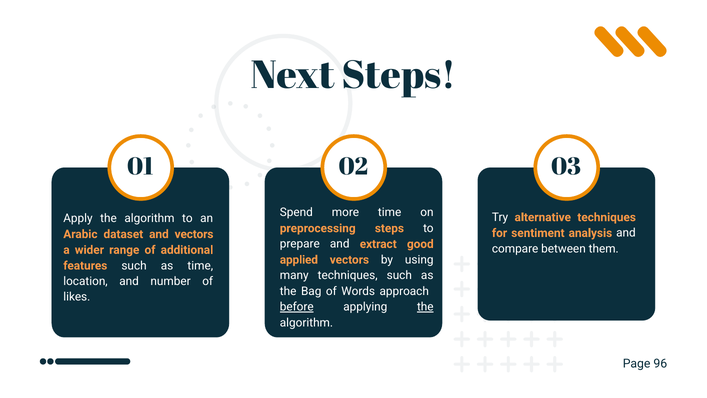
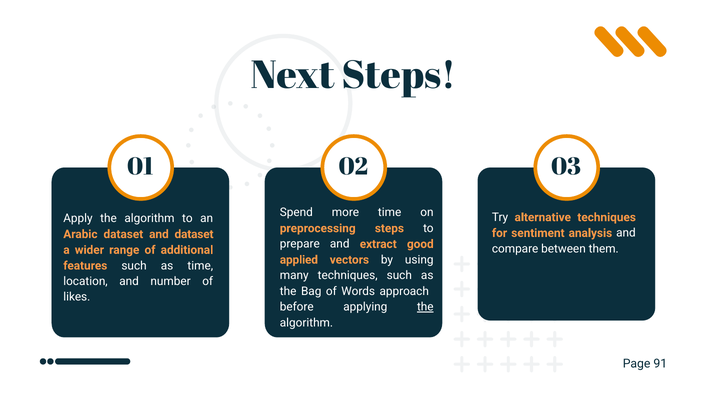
and vectors: vectors -> dataset
before underline: present -> none
96: 96 -> 91
